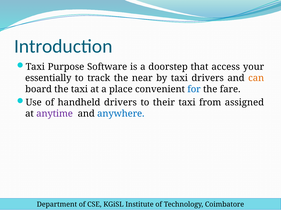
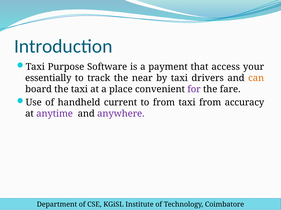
doorstep: doorstep -> payment
for colour: blue -> purple
handheld drivers: drivers -> current
to their: their -> from
assigned: assigned -> accuracy
anywhere colour: blue -> purple
